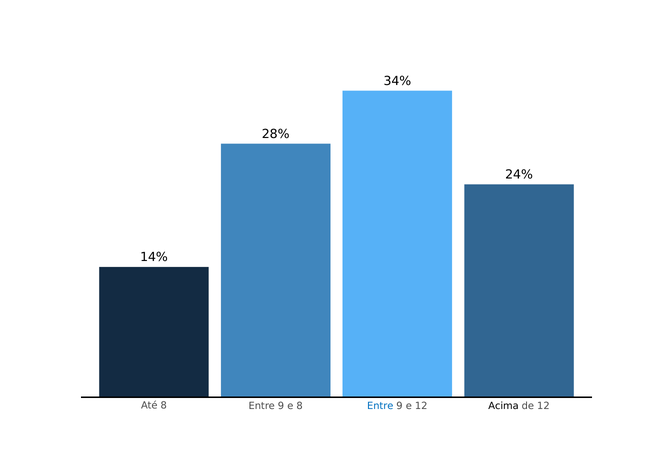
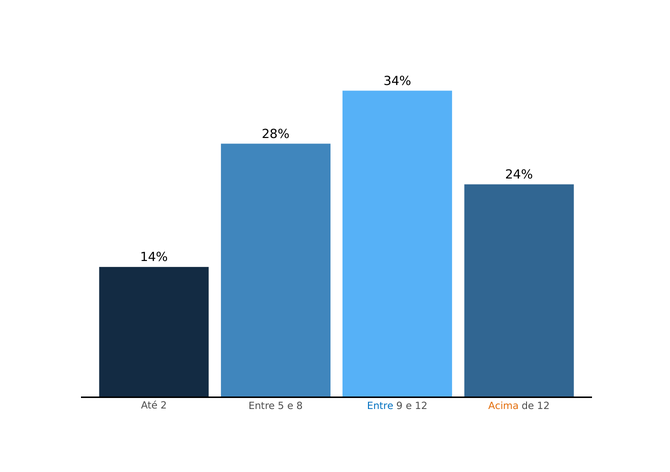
Até 8: 8 -> 2
9 at (281, 406): 9 -> 5
Acima colour: black -> orange
